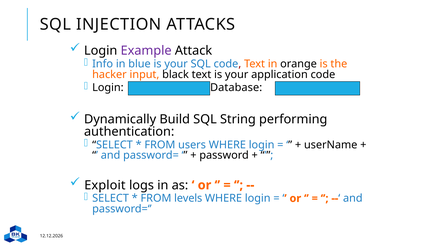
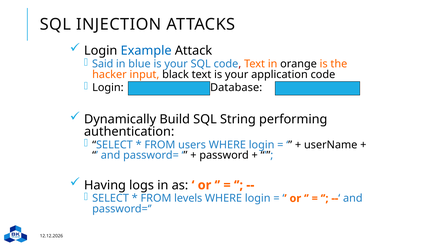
Example colour: purple -> blue
Info: Info -> Said
Exploit: Exploit -> Having
